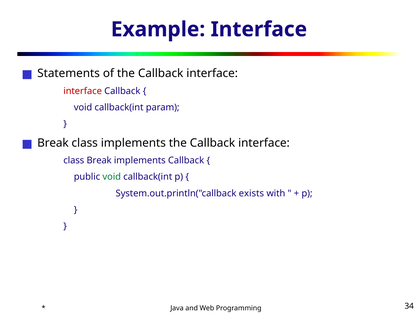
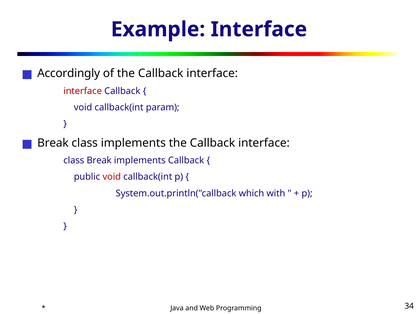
Statements: Statements -> Accordingly
void at (112, 177) colour: green -> red
exists: exists -> which
